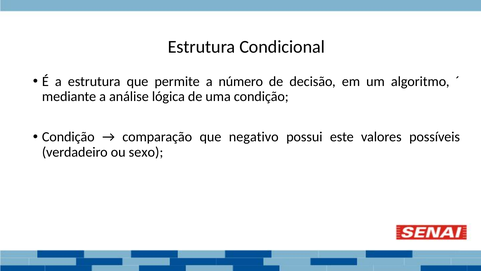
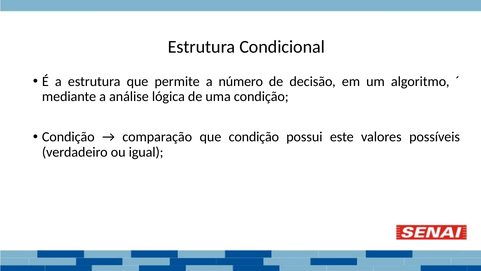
que negativo: negativo -> condição
sexo: sexo -> igual
